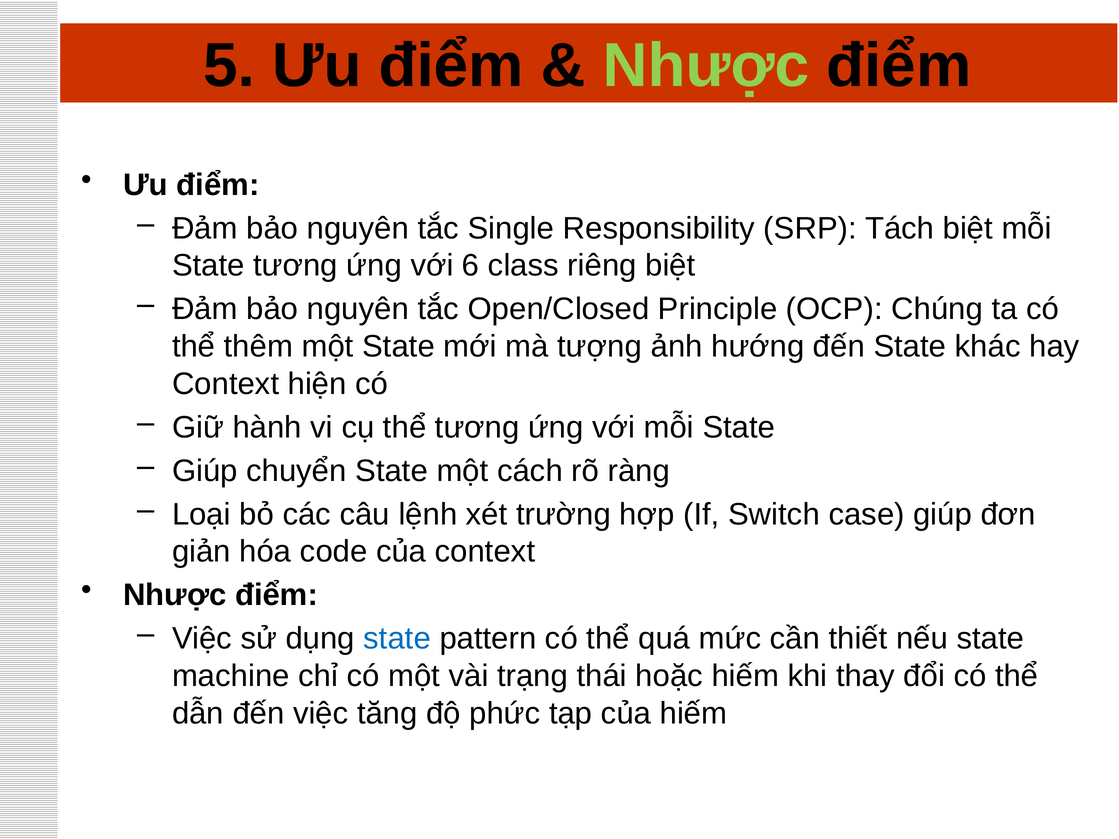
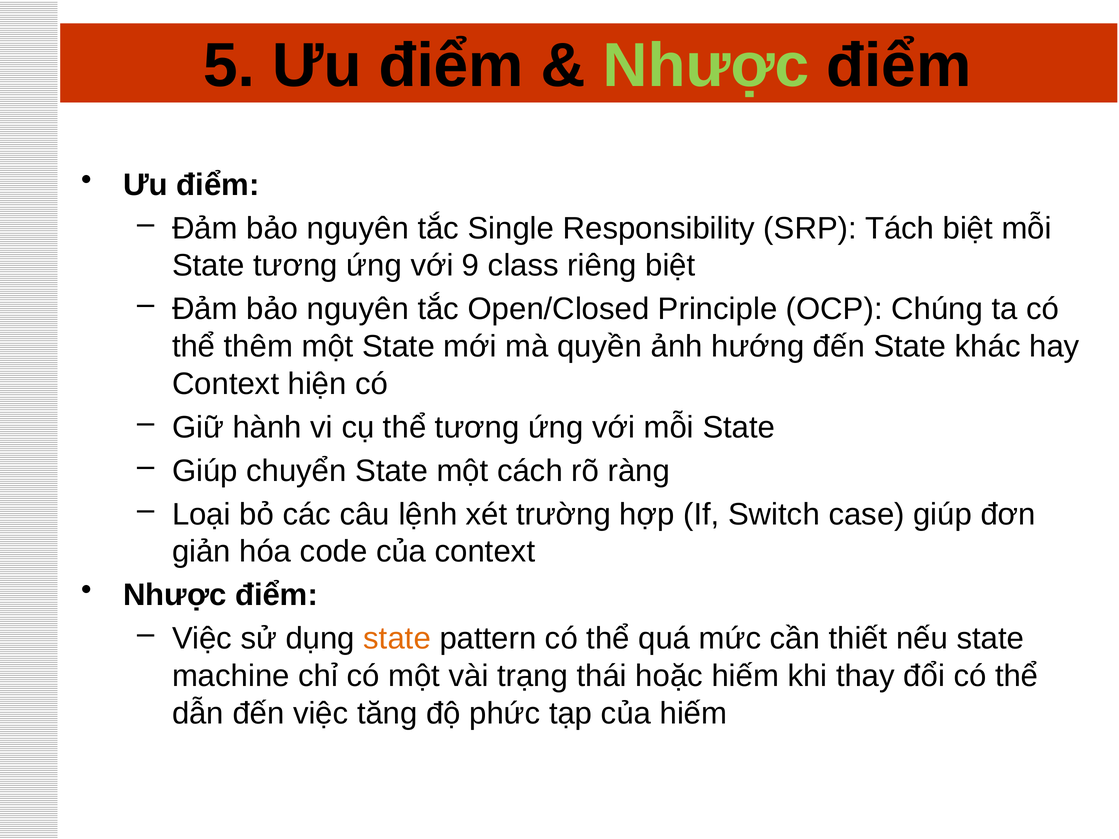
6: 6 -> 9
tượng: tượng -> quyền
state at (397, 639) colour: blue -> orange
